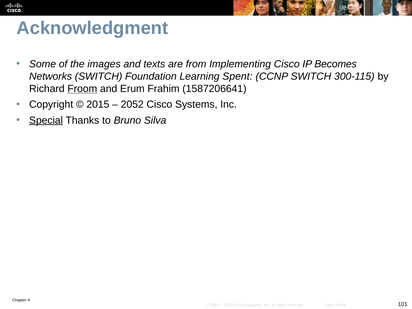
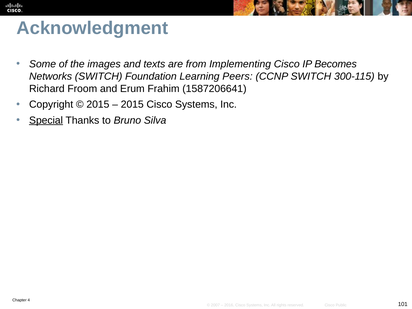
Spent: Spent -> Peers
Froom underline: present -> none
2052 at (132, 105): 2052 -> 2015
